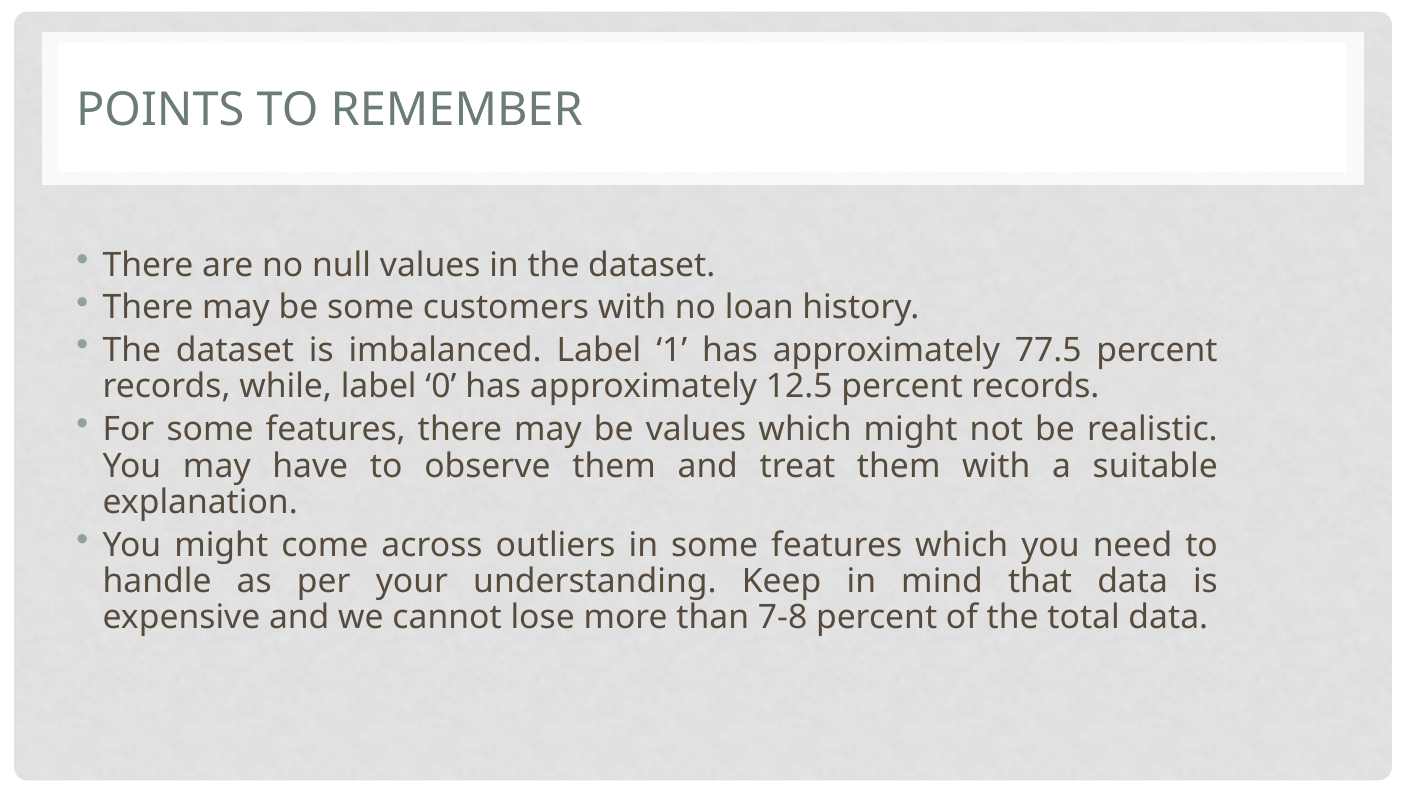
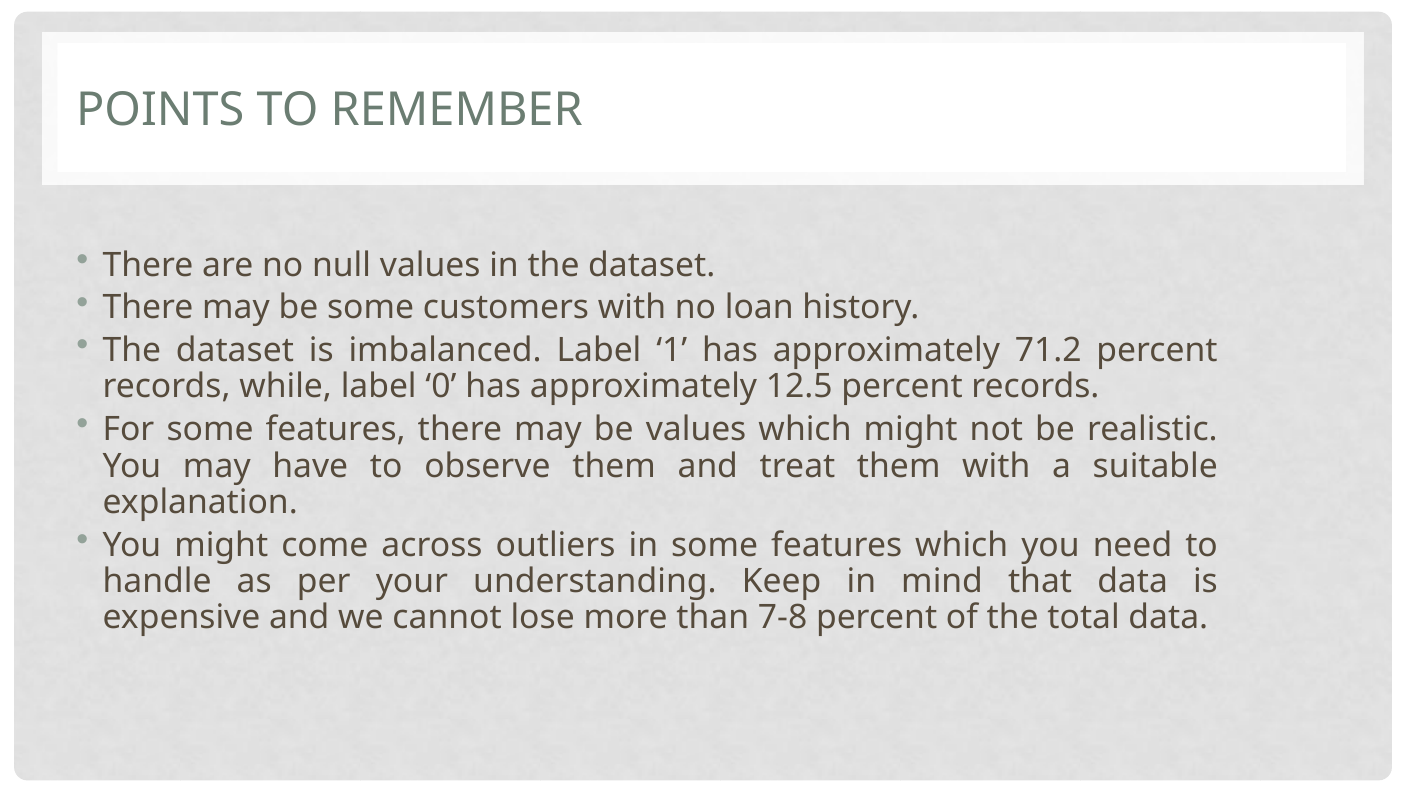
77.5: 77.5 -> 71.2
